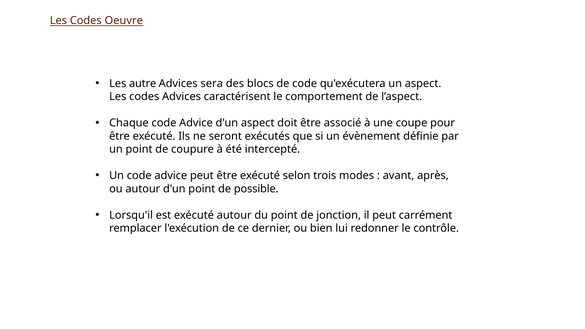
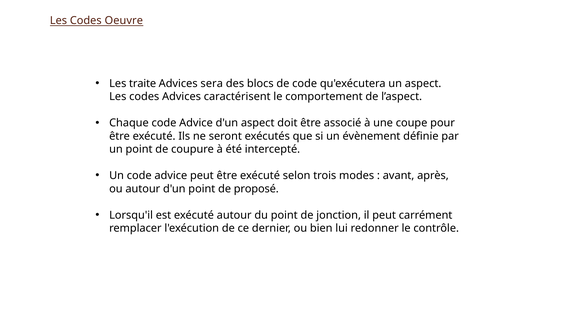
autre: autre -> traite
possible: possible -> proposé
